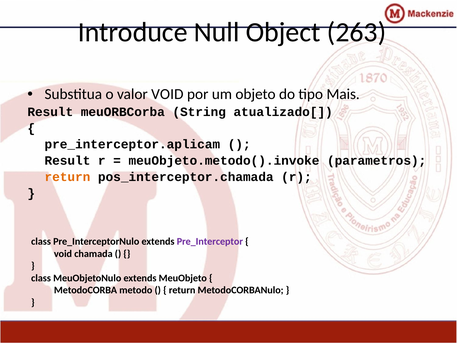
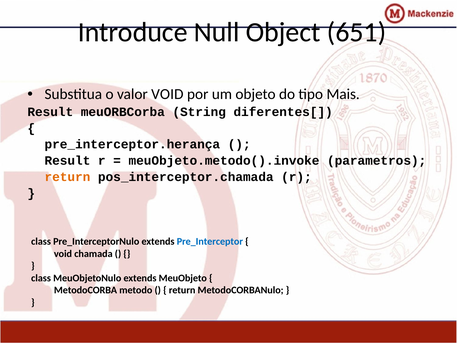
263: 263 -> 651
atualizado[: atualizado[ -> diferentes[
pre_interceptor.aplicam: pre_interceptor.aplicam -> pre_interceptor.herança
Pre_Interceptor colour: purple -> blue
